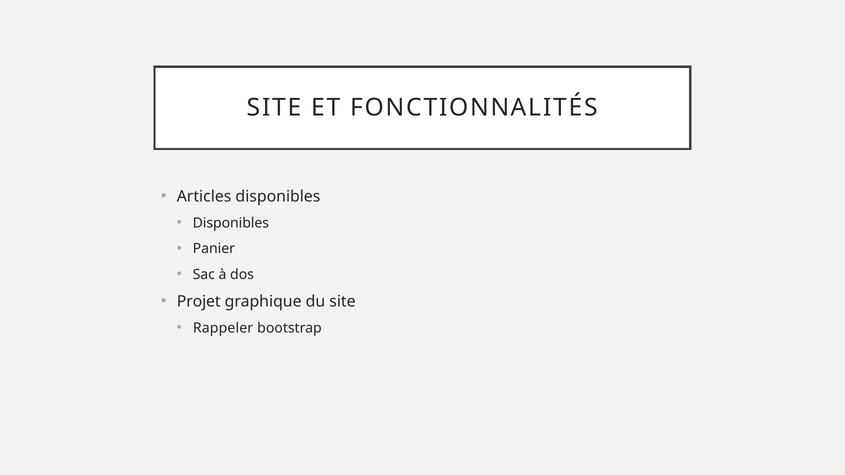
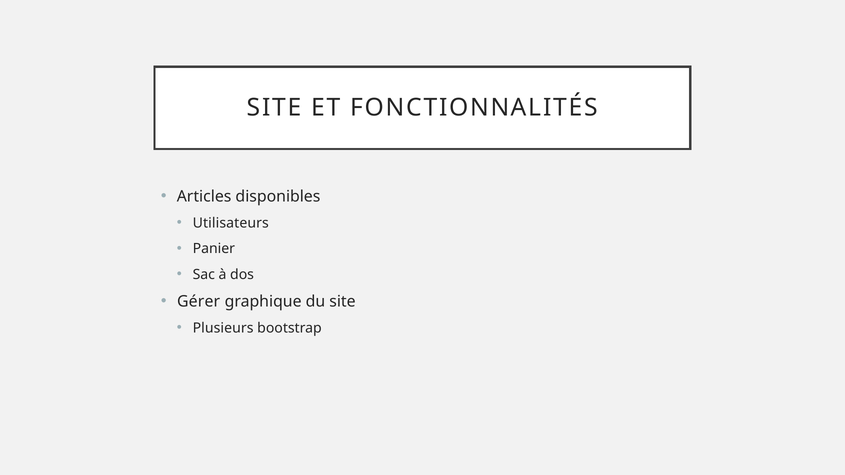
Disponibles at (231, 223): Disponibles -> Utilisateurs
Projet: Projet -> Gérer
Rappeler: Rappeler -> Plusieurs
